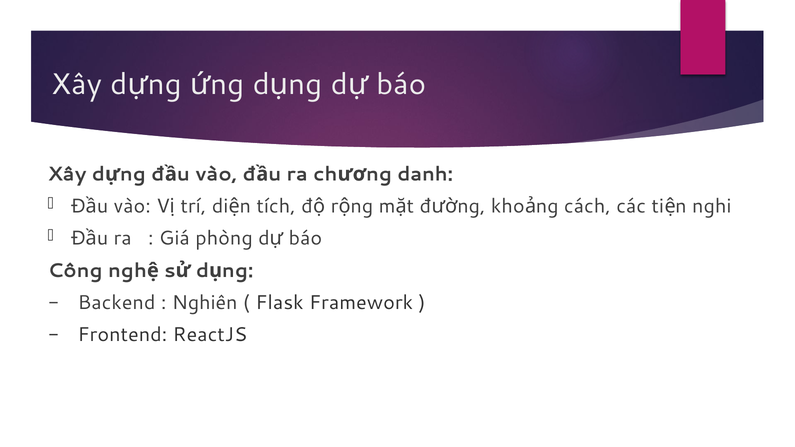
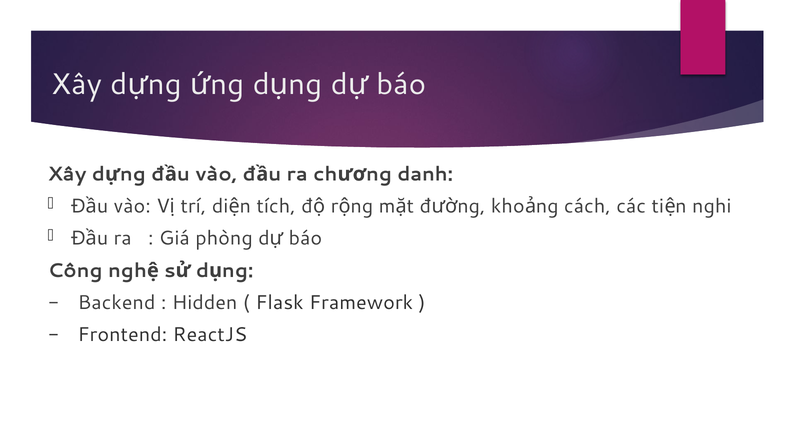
Nghiên: Nghiên -> Hidden
